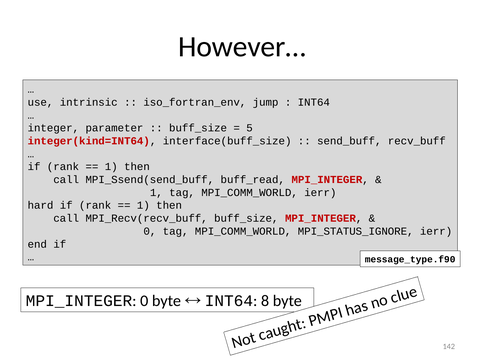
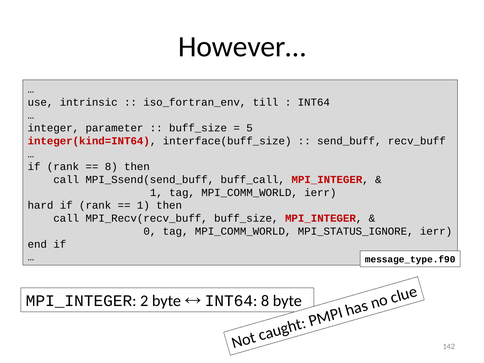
jump: jump -> till
1 at (111, 167): 1 -> 8
buff_read: buff_read -> buff_call
MPI_INTEGER 0: 0 -> 2
